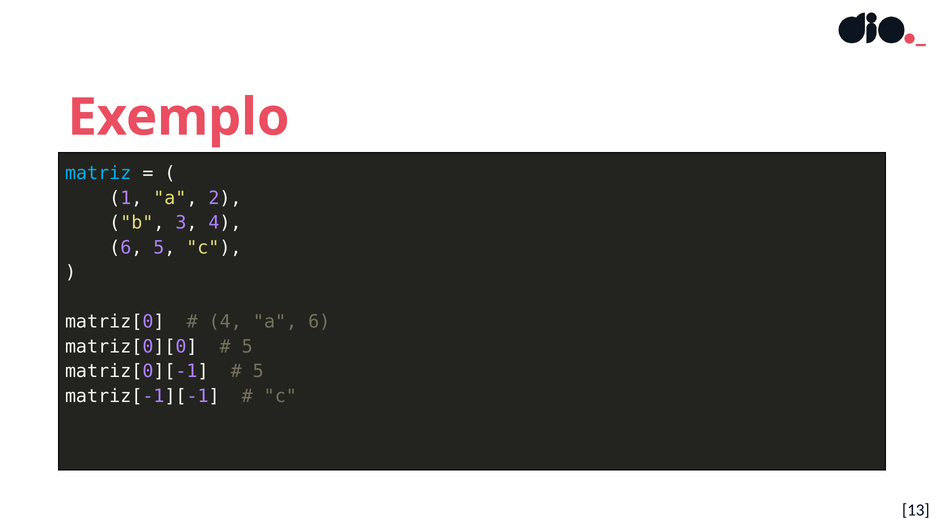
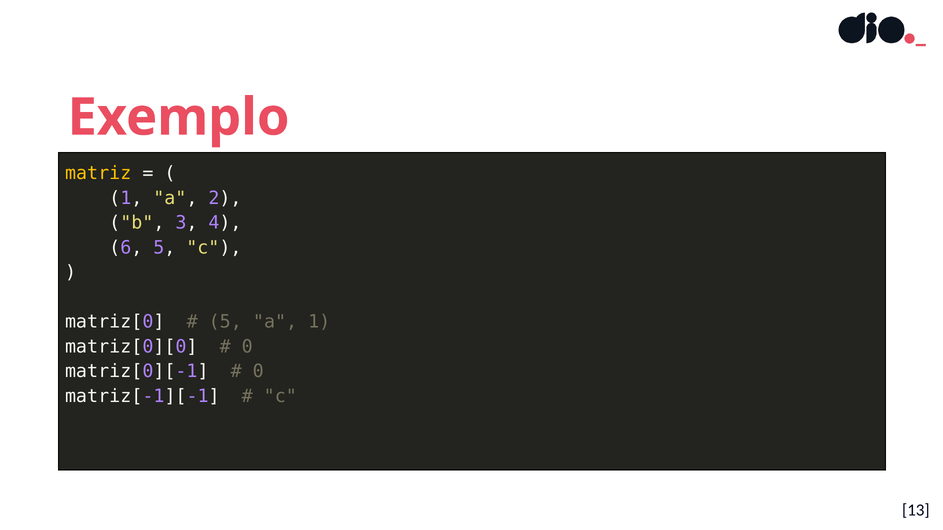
matriz colour: light blue -> yellow
4 at (225, 322): 4 -> 5
a 6: 6 -> 1
5 at (247, 347): 5 -> 0
5 at (258, 372): 5 -> 0
